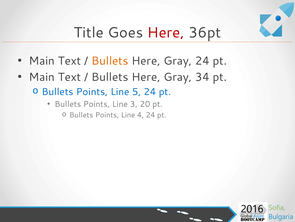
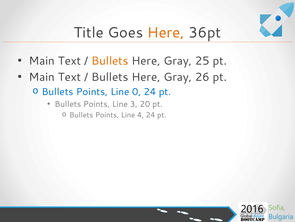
Here at (166, 32) colour: red -> orange
Gray 24: 24 -> 25
34: 34 -> 26
5: 5 -> 0
